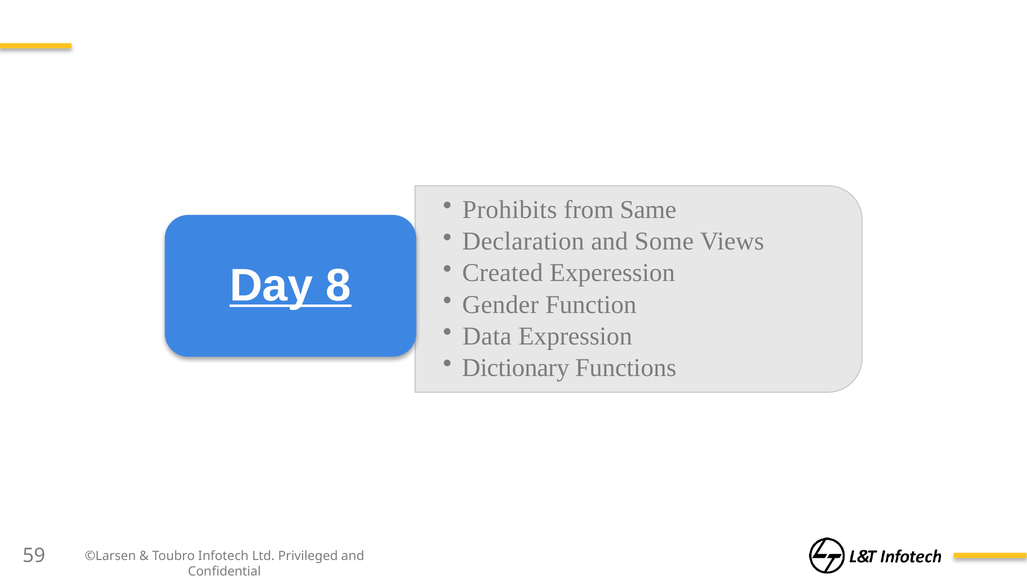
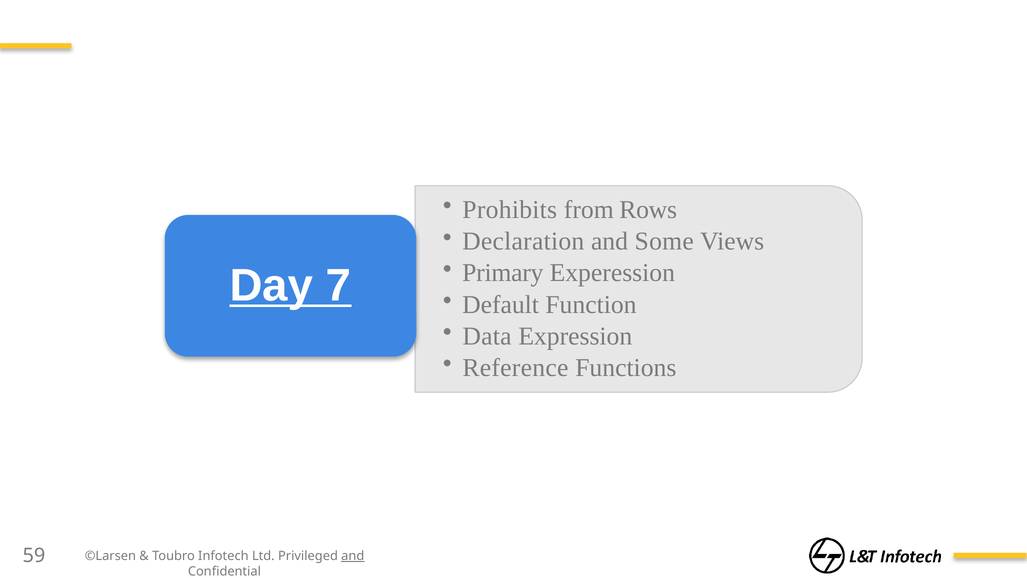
Same: Same -> Rows
Created: Created -> Primary
8: 8 -> 7
Gender: Gender -> Default
Dictionary: Dictionary -> Reference
and at (353, 556) underline: none -> present
